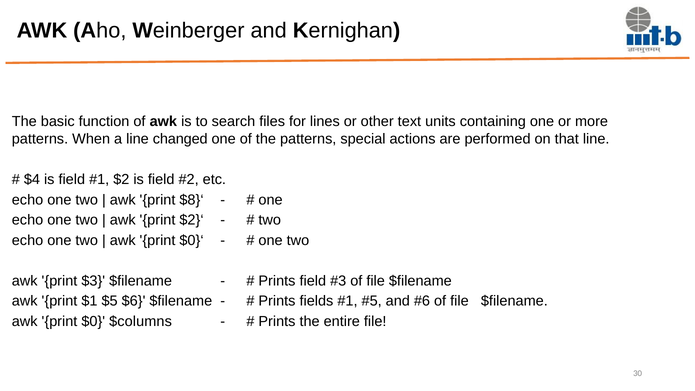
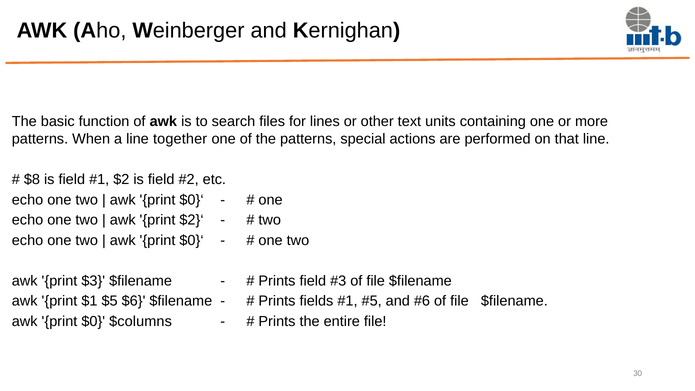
changed: changed -> together
$4: $4 -> $8
$8}‘ at (192, 200): $8}‘ -> $0}‘
